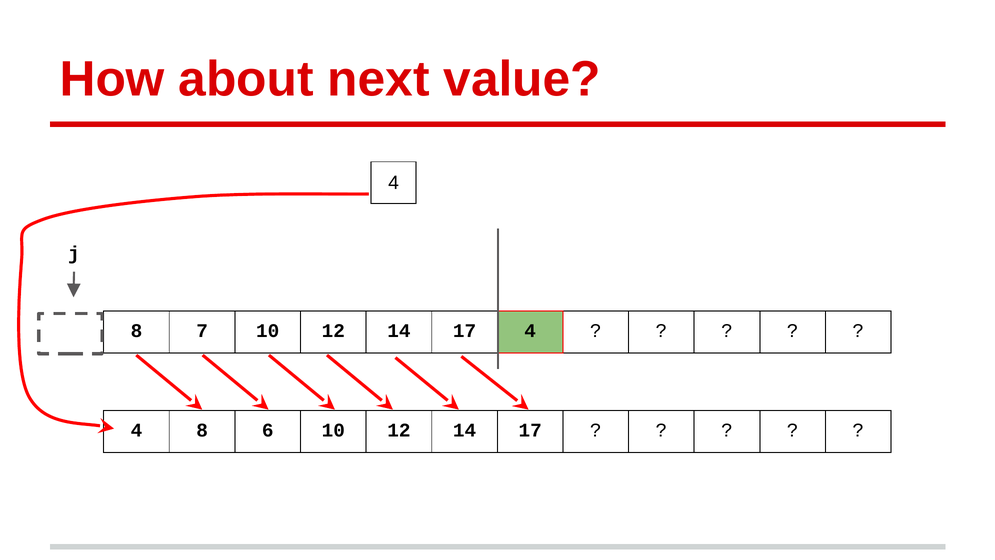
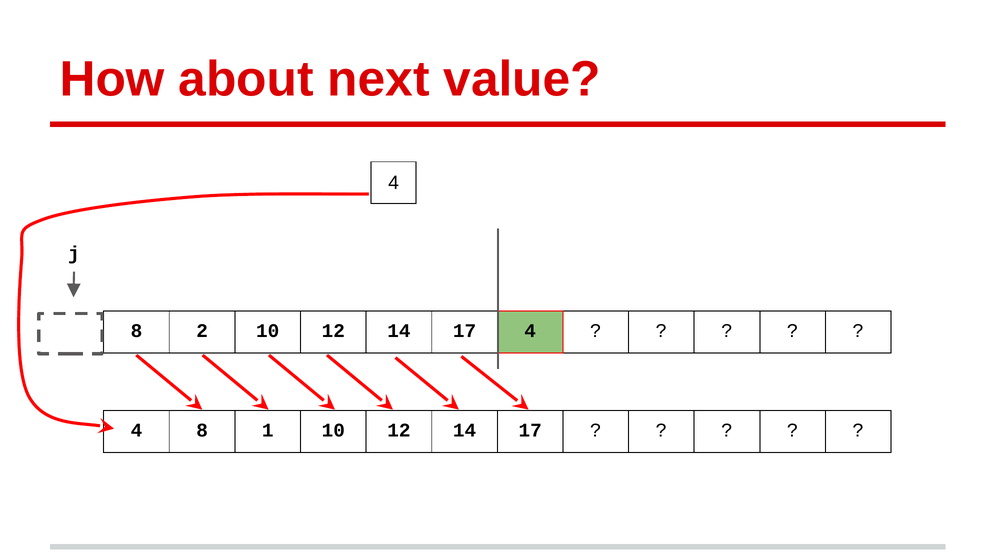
7: 7 -> 2
6: 6 -> 1
